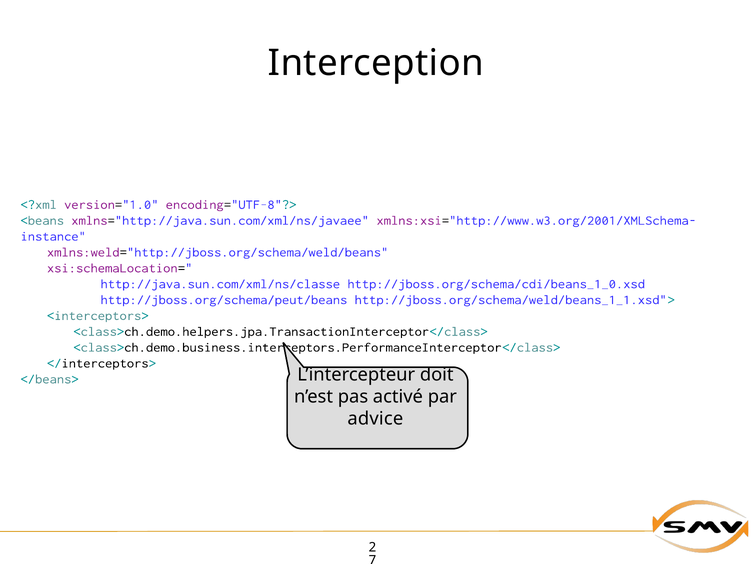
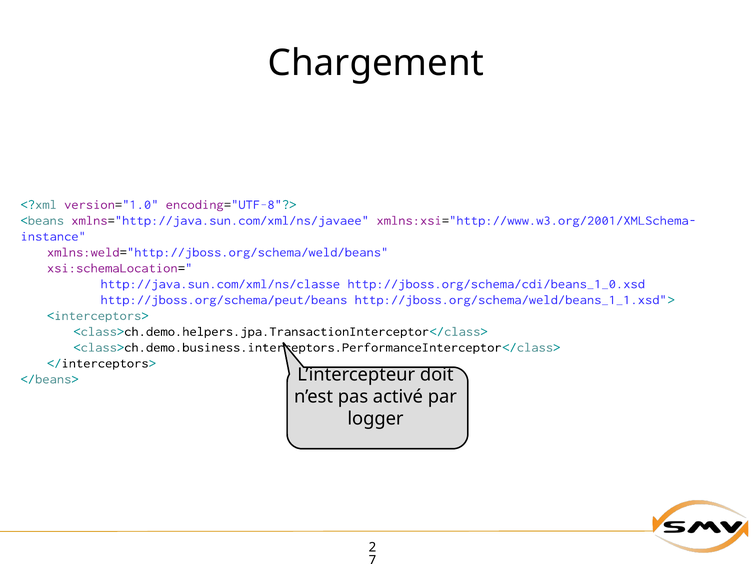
Interception: Interception -> Chargement
advice: advice -> logger
